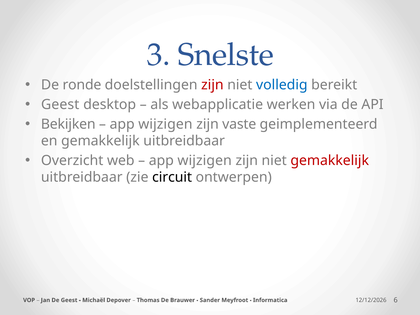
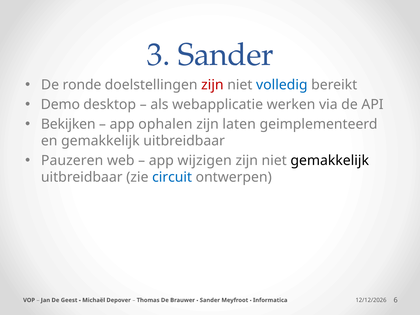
3 Snelste: Snelste -> Sander
Geest at (60, 105): Geest -> Demo
wijzigen at (165, 124): wijzigen -> ophalen
vaste: vaste -> laten
Overzicht: Overzicht -> Pauzeren
gemakkelijk at (330, 161) colour: red -> black
circuit colour: black -> blue
